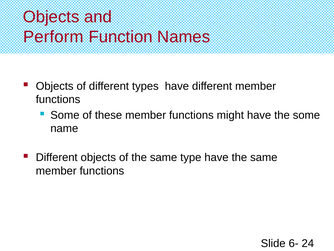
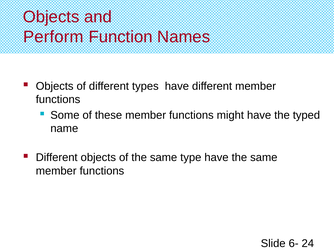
the some: some -> typed
